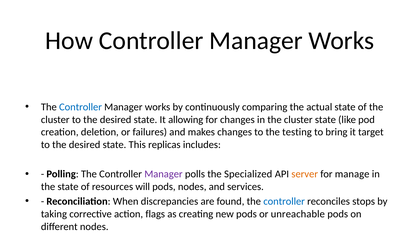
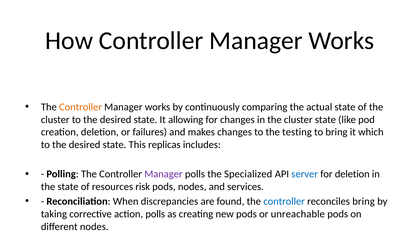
Controller at (81, 107) colour: blue -> orange
it target: target -> which
server colour: orange -> blue
for manage: manage -> deletion
resources will: will -> risk
reconciles stops: stops -> bring
action flags: flags -> polls
